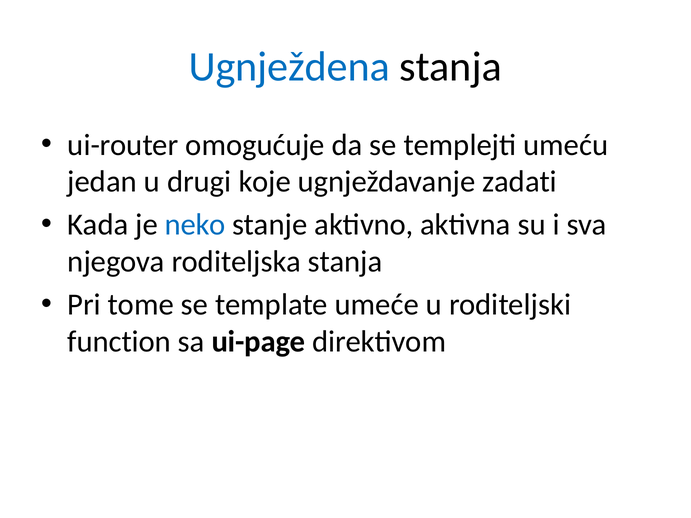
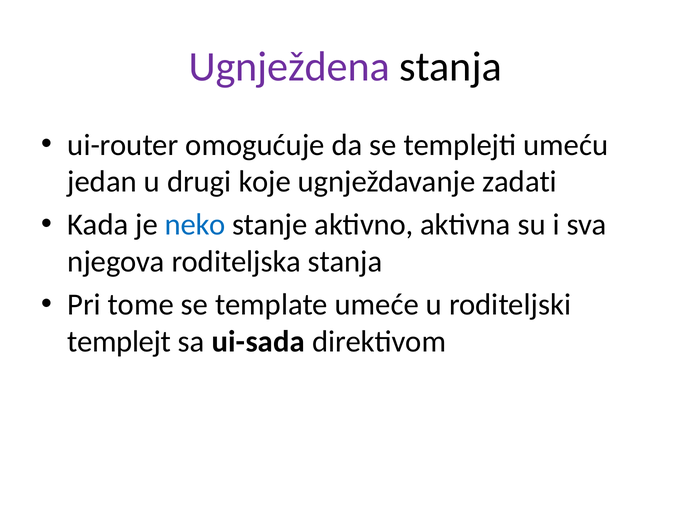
Ugnježdena colour: blue -> purple
function: function -> templejt
ui-page: ui-page -> ui-sada
